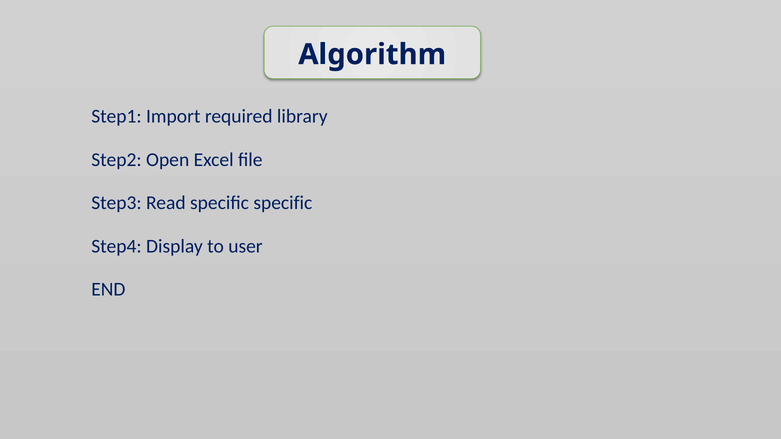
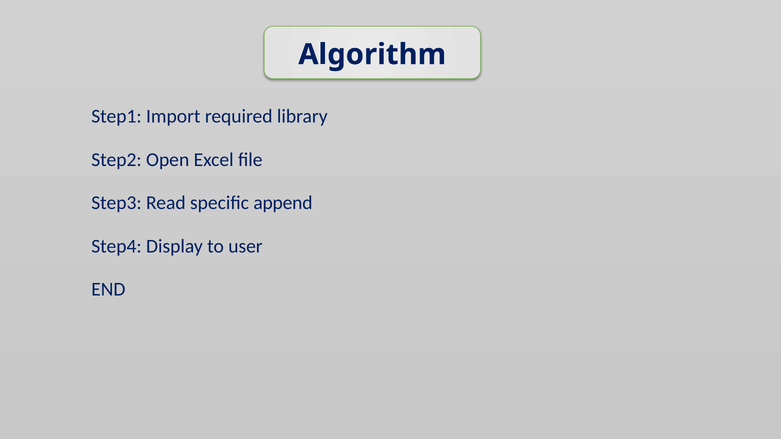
specific specific: specific -> append
